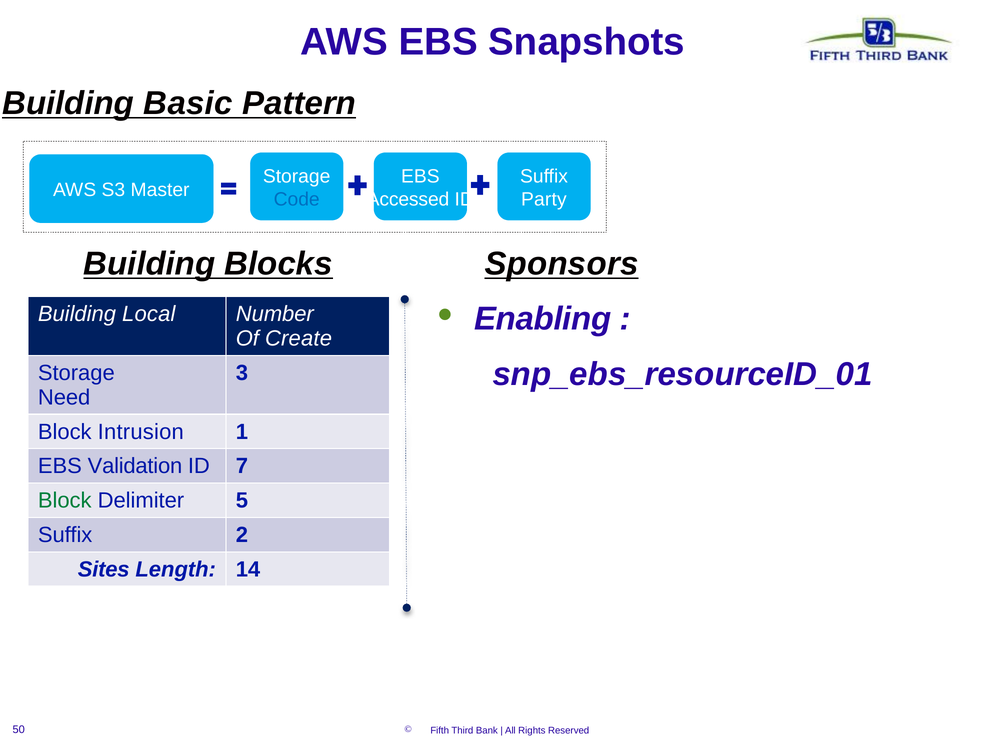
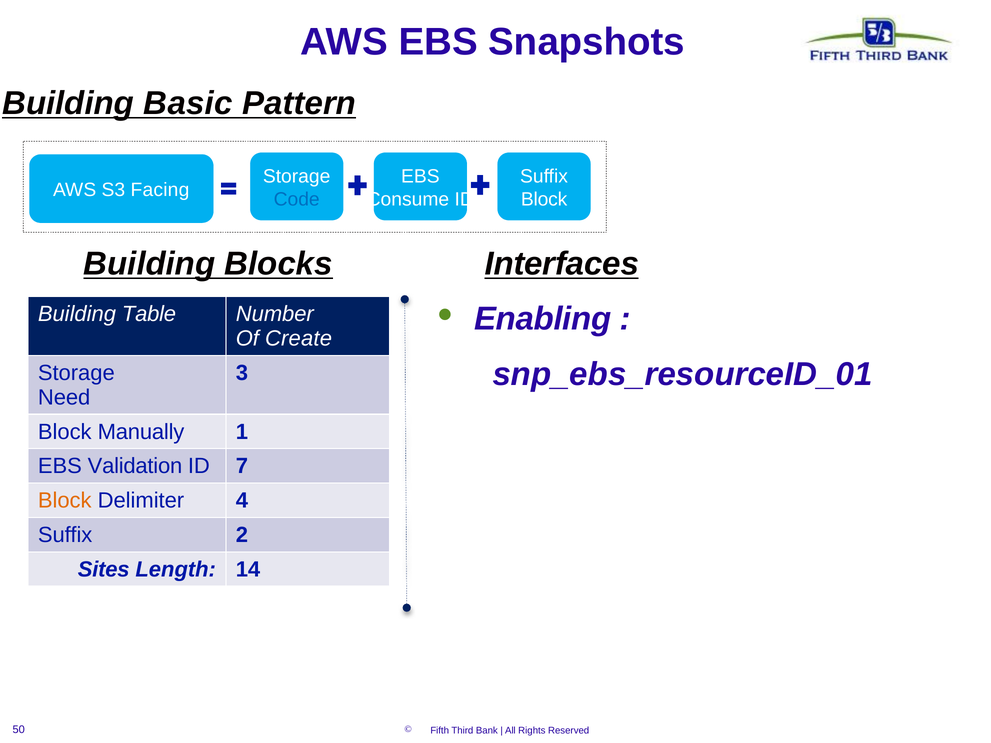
Master: Master -> Facing
Accessed: Accessed -> Consume
Party at (544, 199): Party -> Block
Sponsors: Sponsors -> Interfaces
Local: Local -> Table
Intrusion: Intrusion -> Manually
Block at (65, 501) colour: green -> orange
5: 5 -> 4
